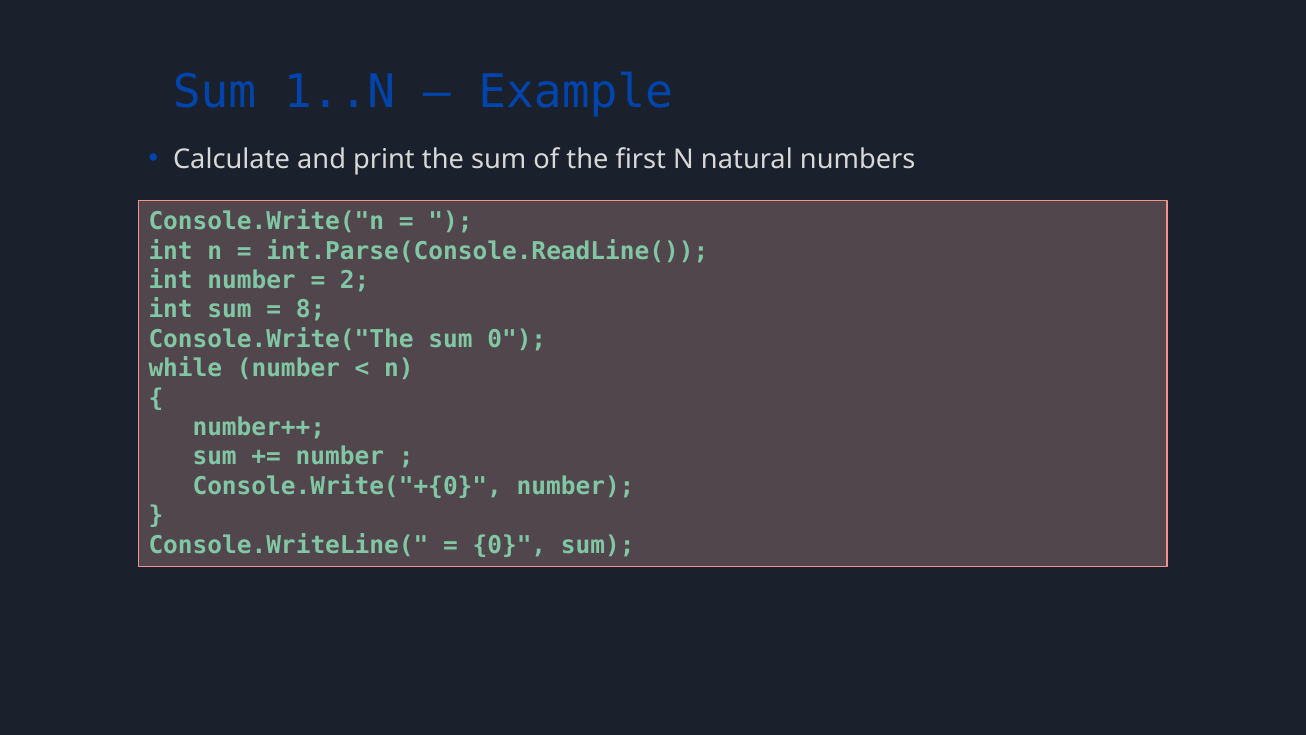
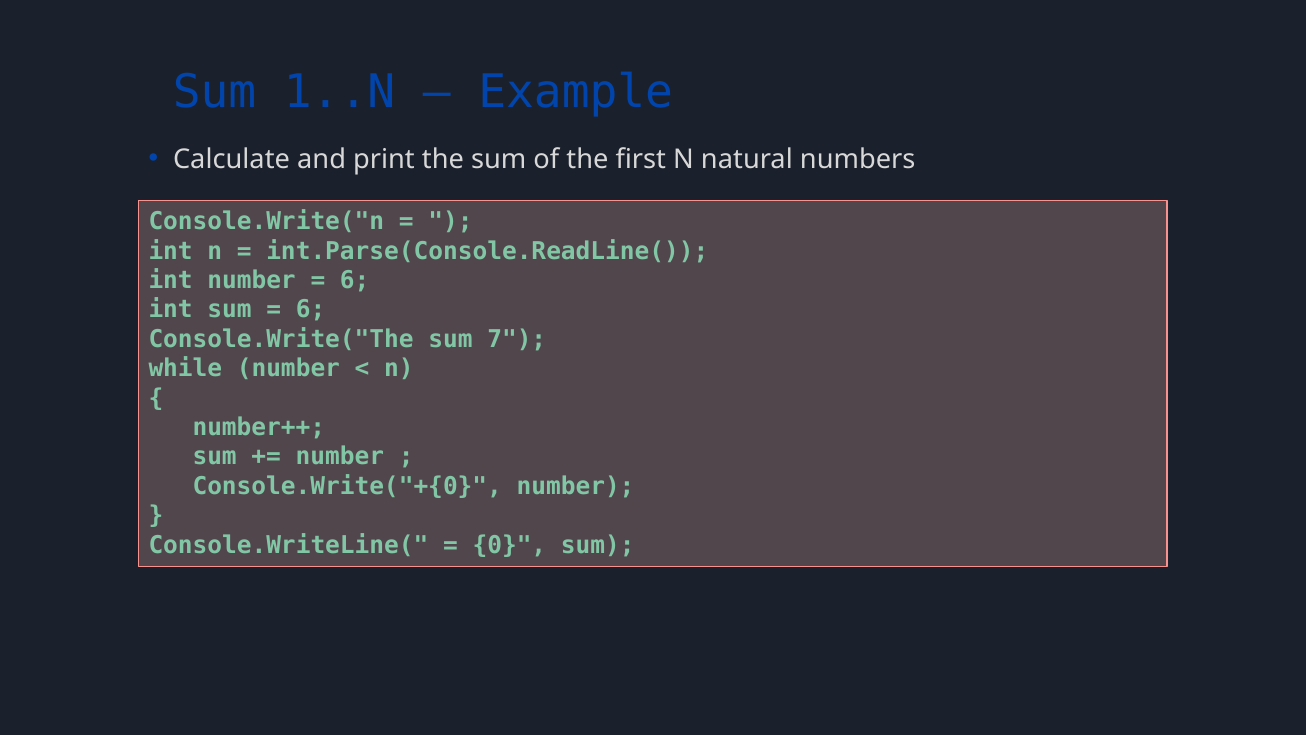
2 at (355, 280): 2 -> 6
8 at (311, 310): 8 -> 6
sum 0: 0 -> 7
